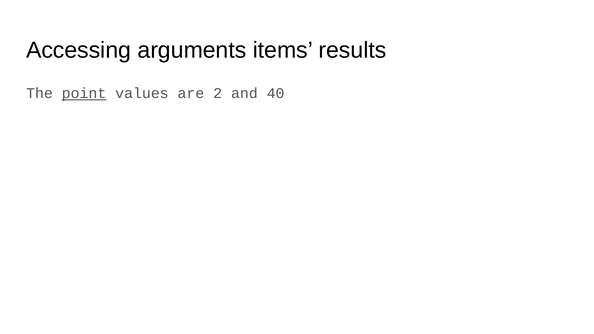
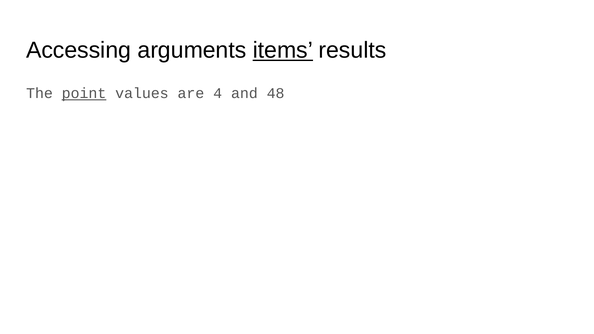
items underline: none -> present
2: 2 -> 4
40: 40 -> 48
